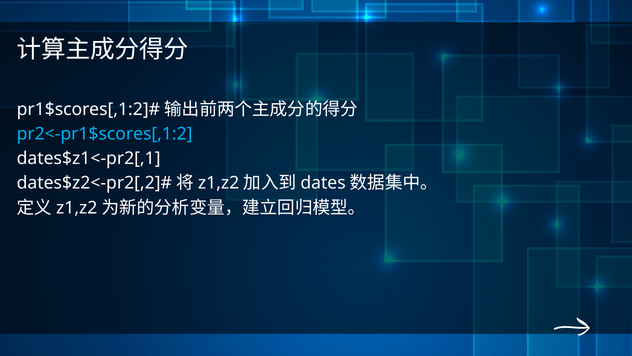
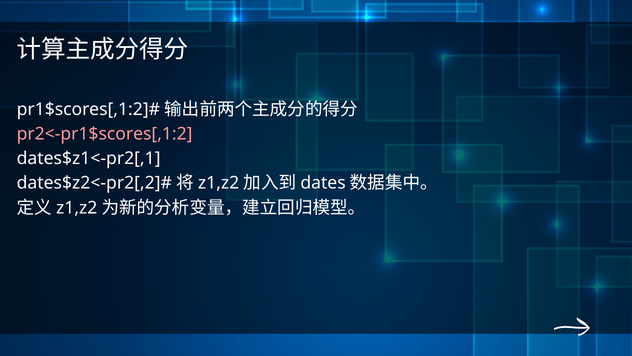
pr2<-pr1$scores[,1:2 colour: light blue -> pink
